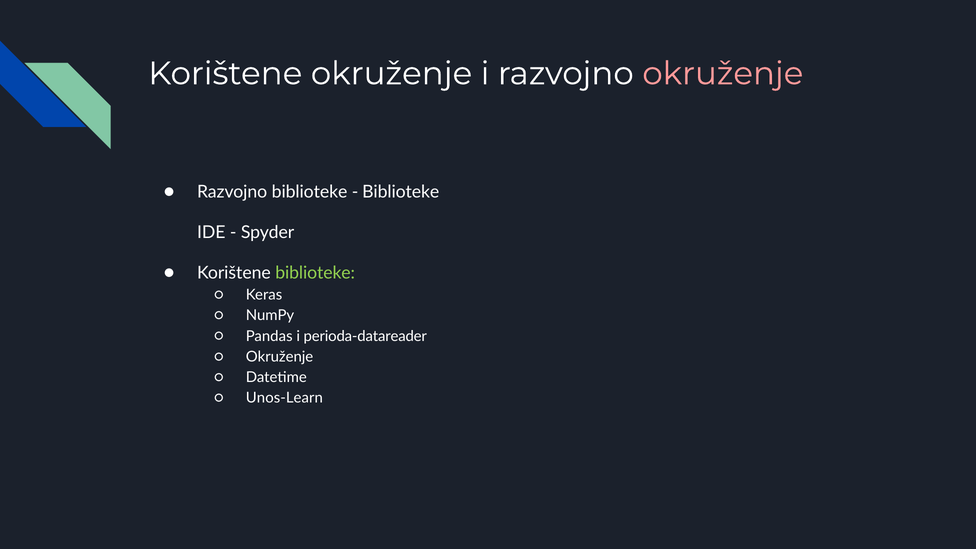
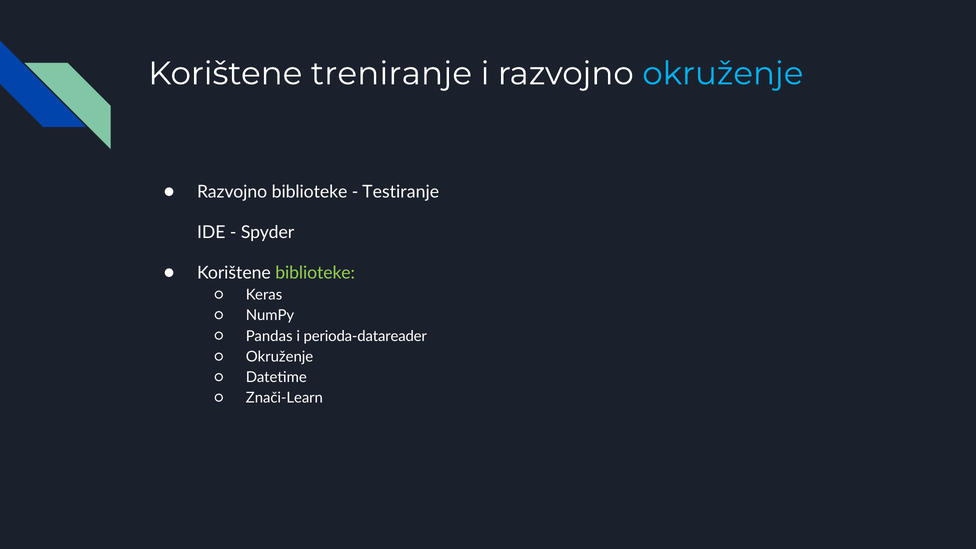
Korištene okruženje: okruženje -> treniranje
okruženje at (723, 74) colour: pink -> light blue
Biblioteke at (401, 192): Biblioteke -> Testiranje
Unos-Learn: Unos-Learn -> Znači-Learn
